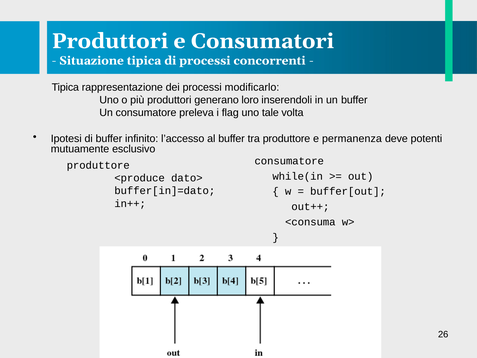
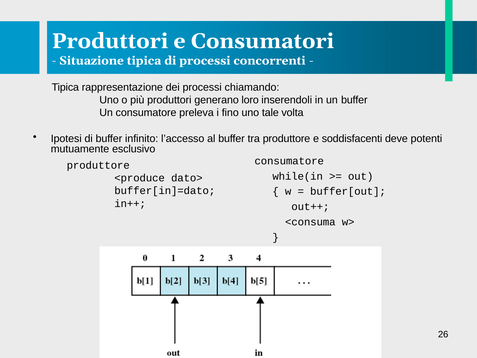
modificarlo: modificarlo -> chiamando
flag: flag -> fino
permanenza: permanenza -> soddisfacenti
